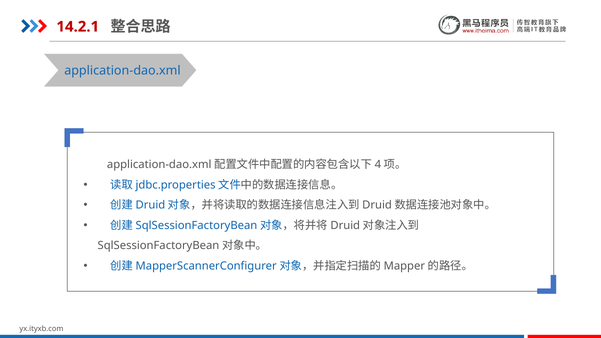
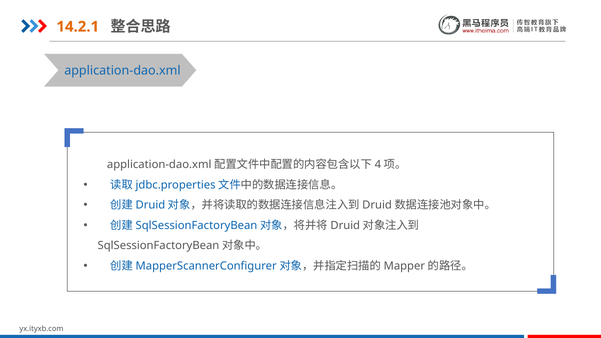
14.2.1 colour: red -> orange
